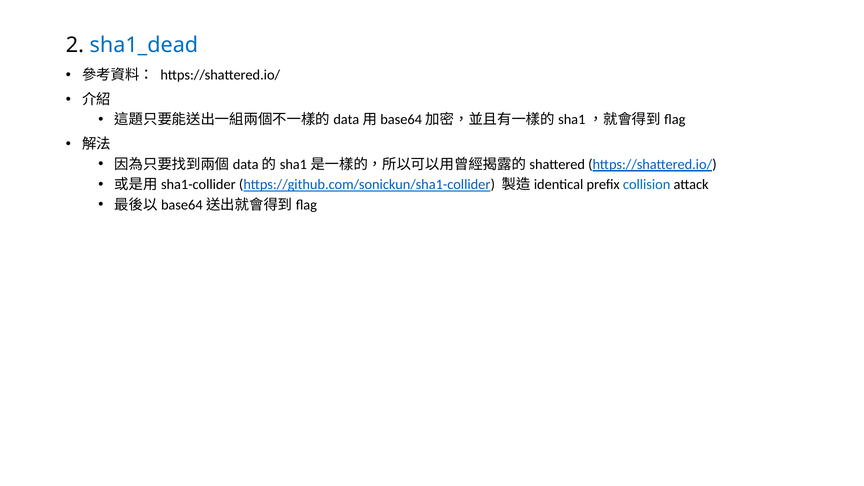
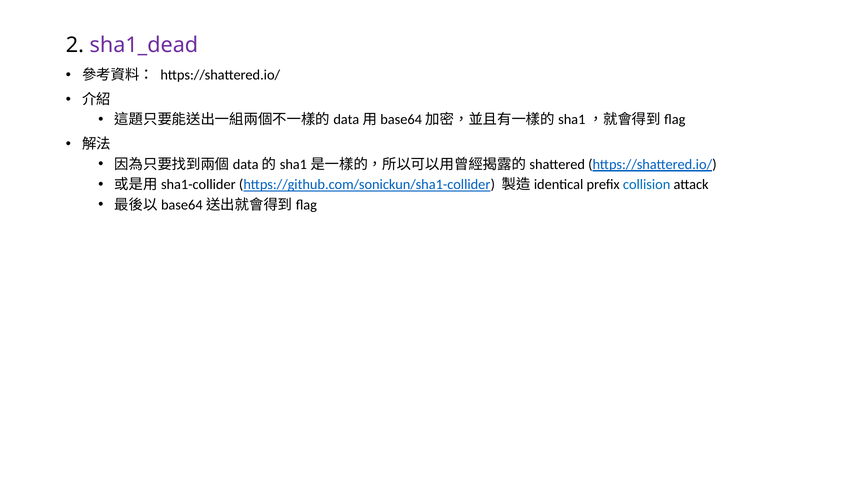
sha1_dead colour: blue -> purple
